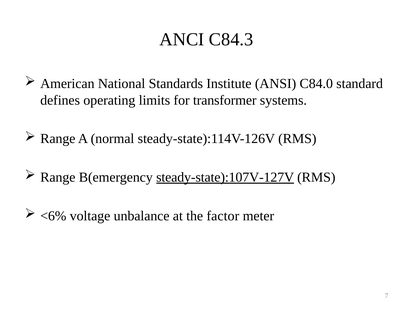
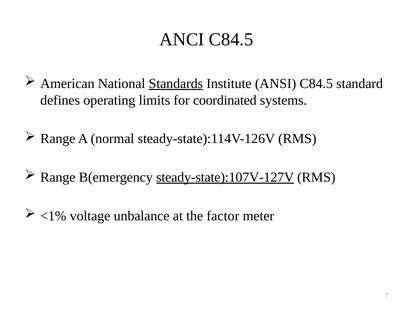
ANCI C84.3: C84.3 -> C84.5
Standards underline: none -> present
ANSI C84.0: C84.0 -> C84.5
transformer: transformer -> coordinated
<6%: <6% -> <1%
